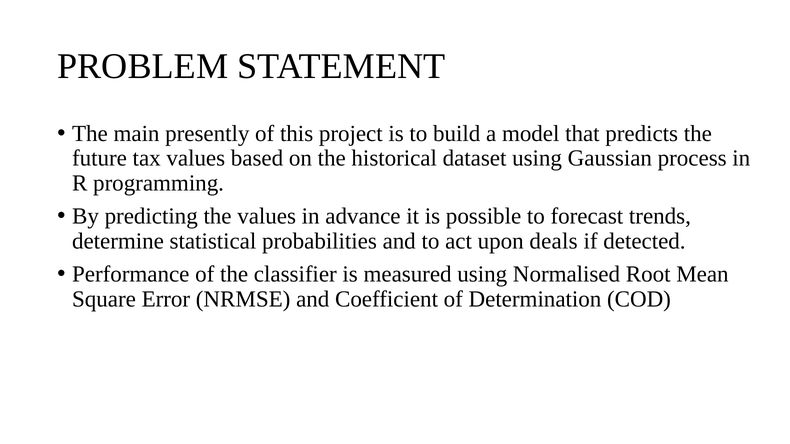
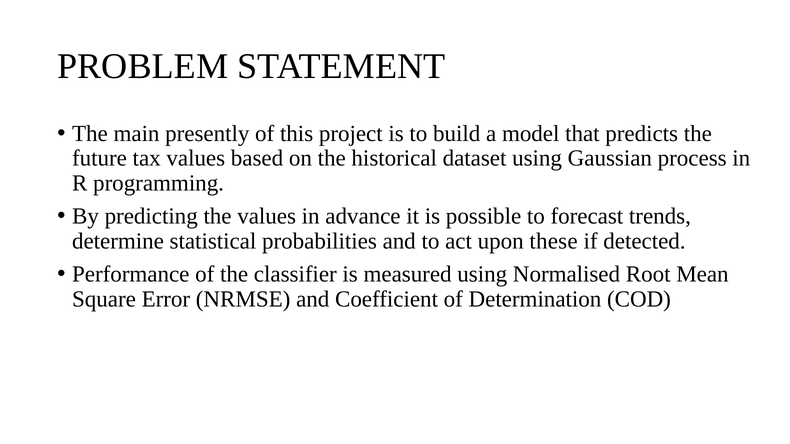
deals: deals -> these
